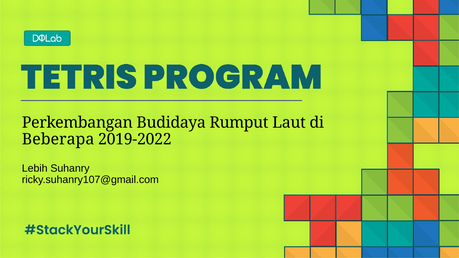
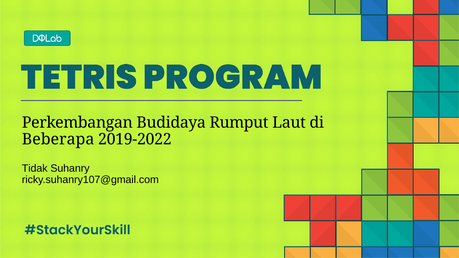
Lebih: Lebih -> Tidak
